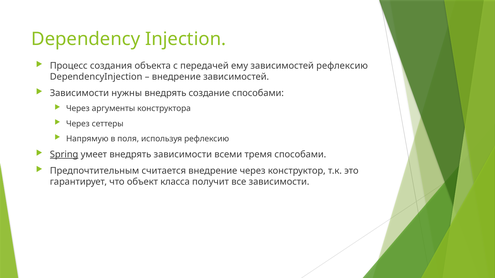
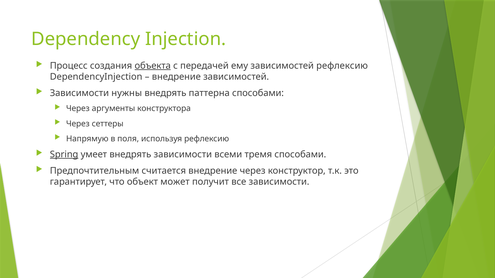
объекта underline: none -> present
создание: создание -> паттерна
класса: класса -> может
